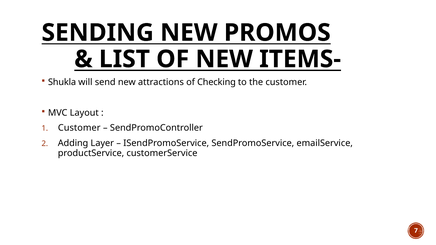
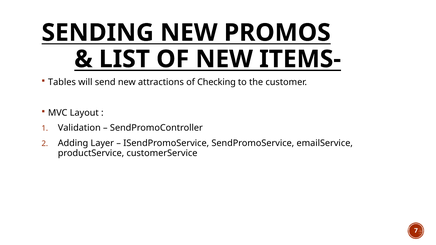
Shukla: Shukla -> Tables
Customer at (79, 128): Customer -> Validation
